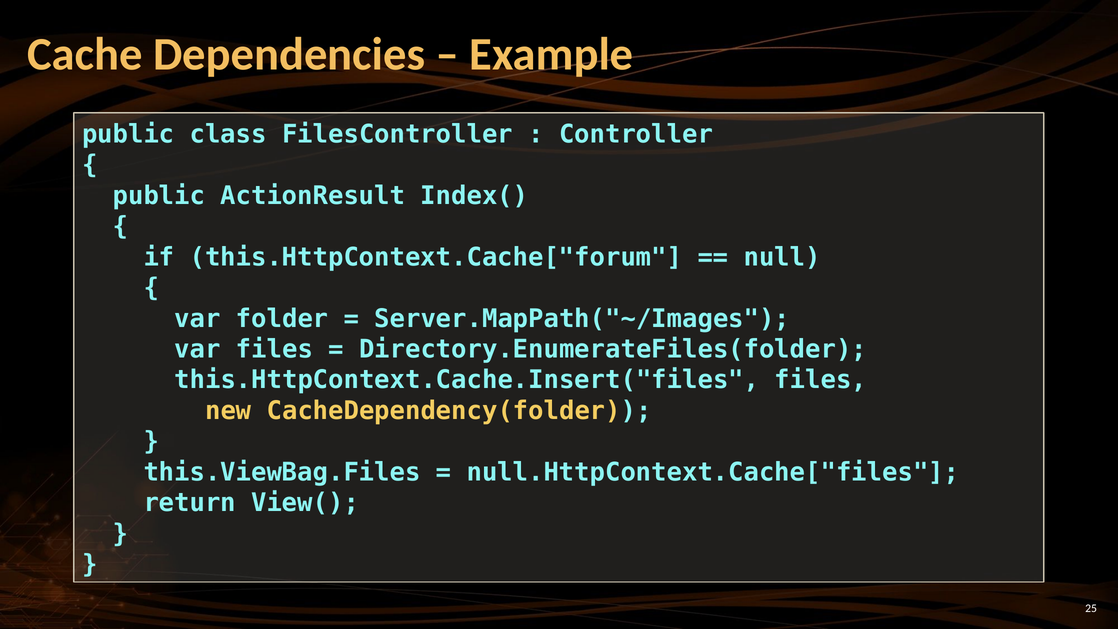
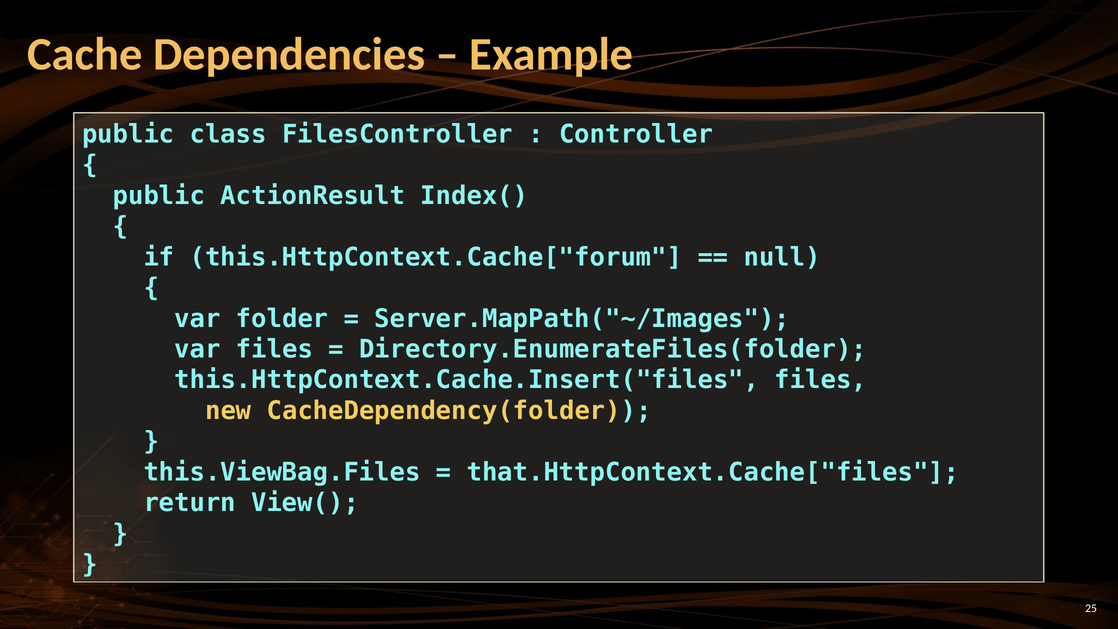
null.HttpContext.Cache["files: null.HttpContext.Cache["files -> that.HttpContext.Cache["files
